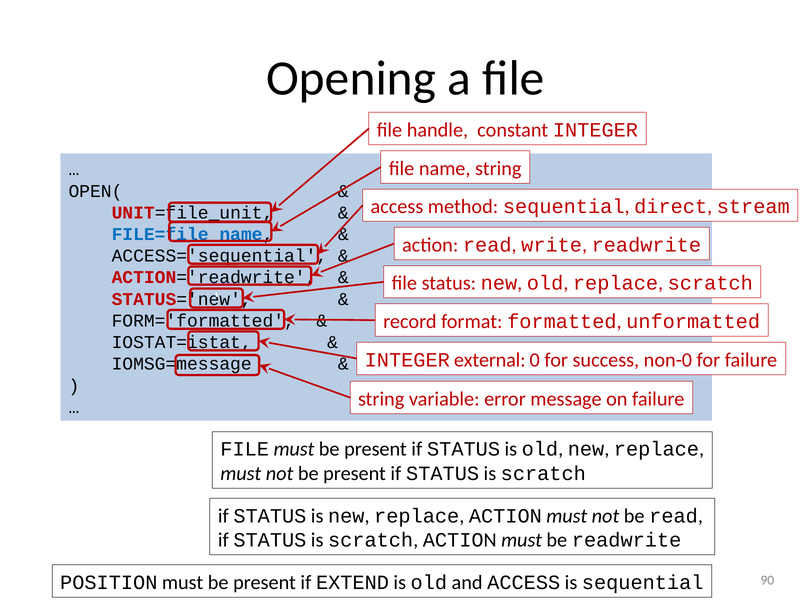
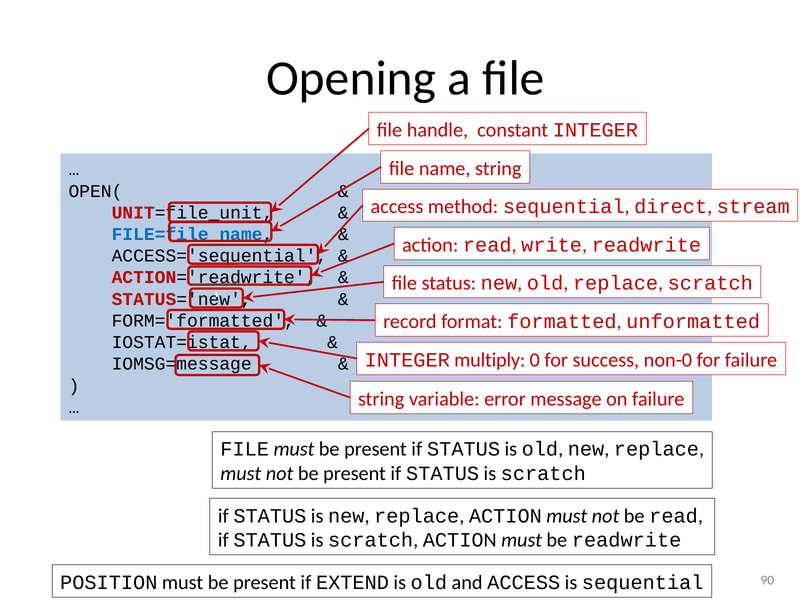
external: external -> multiply
